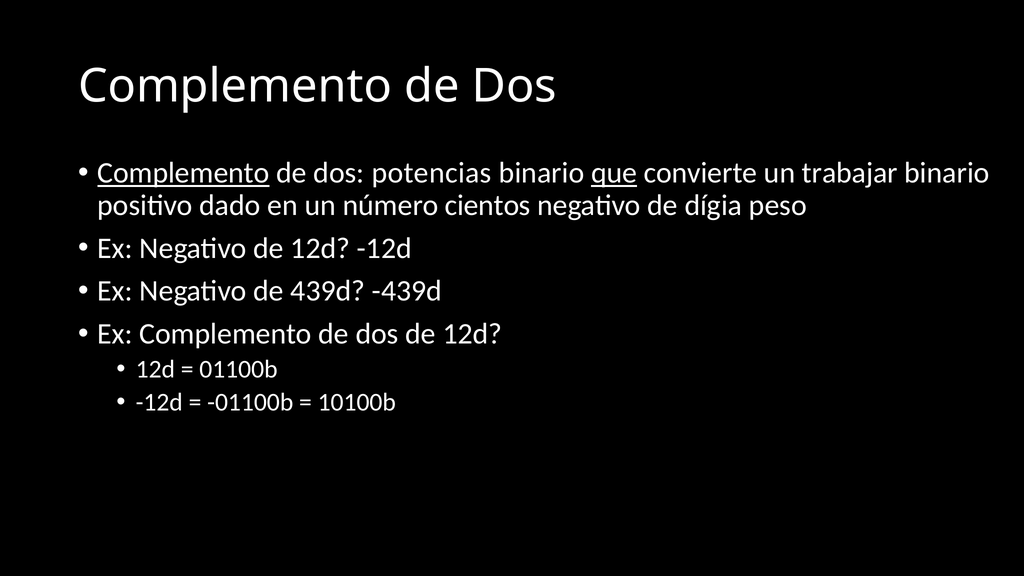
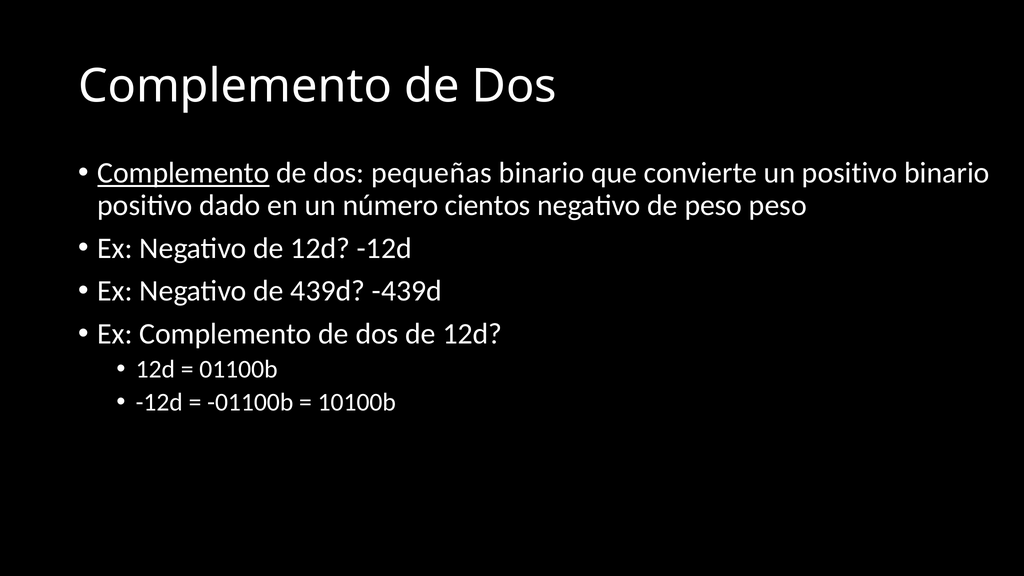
potencias: potencias -> pequeñas
que underline: present -> none
un trabajar: trabajar -> positivo
de dígia: dígia -> peso
